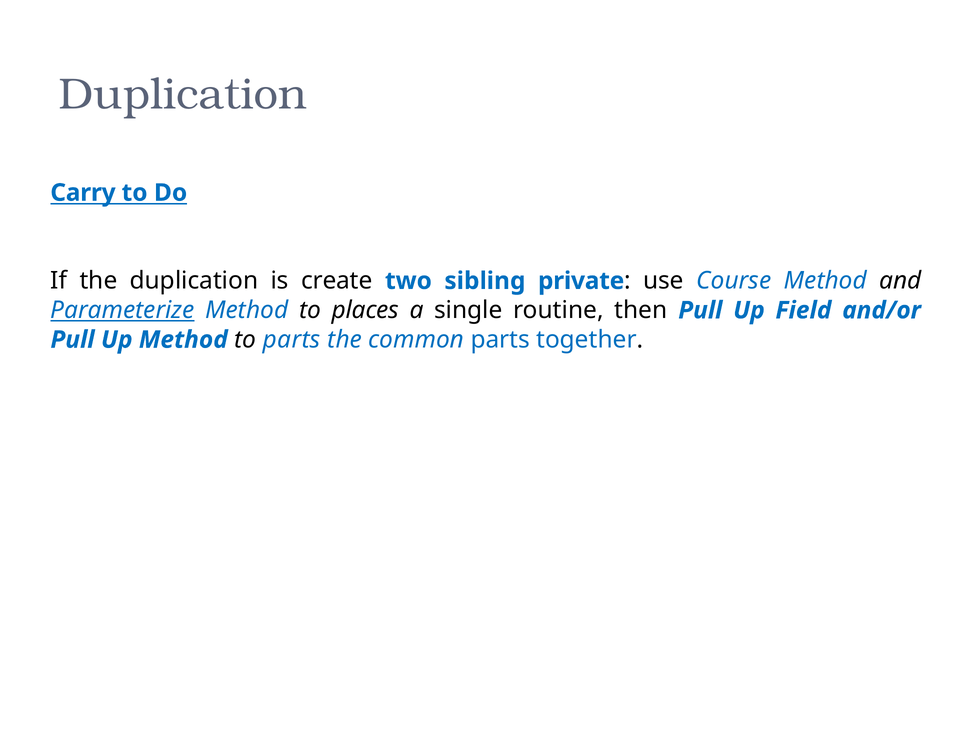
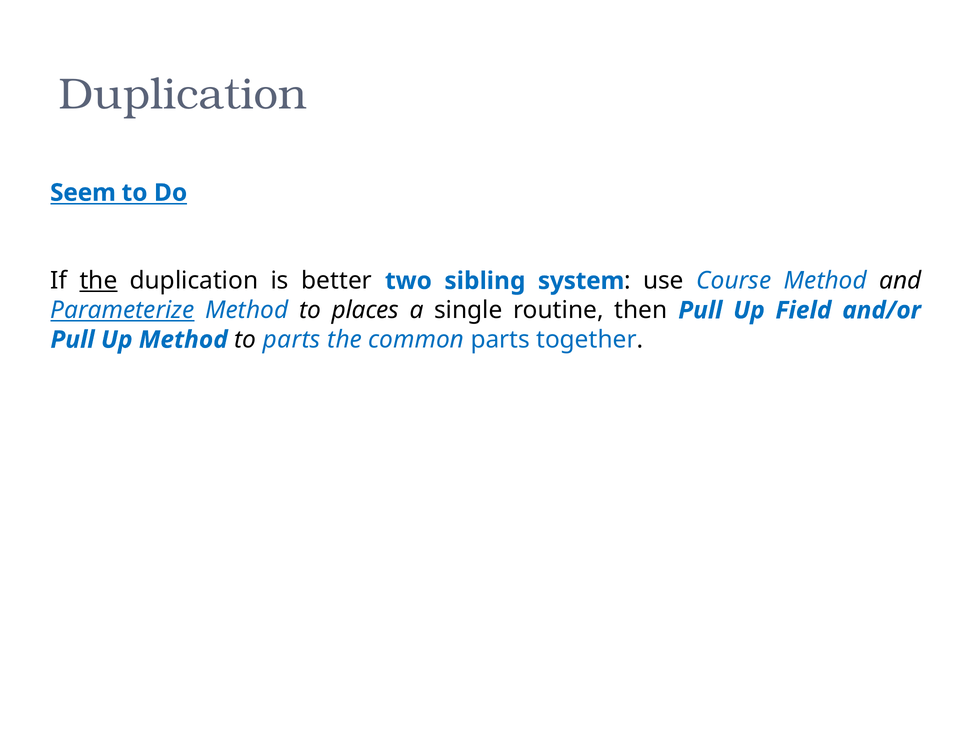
Carry: Carry -> Seem
the at (98, 281) underline: none -> present
create: create -> better
private: private -> system
